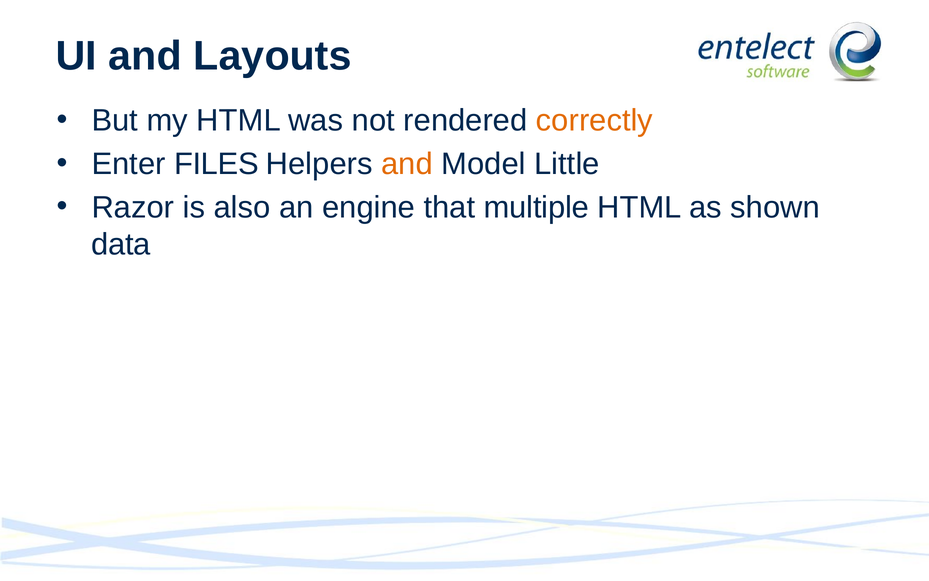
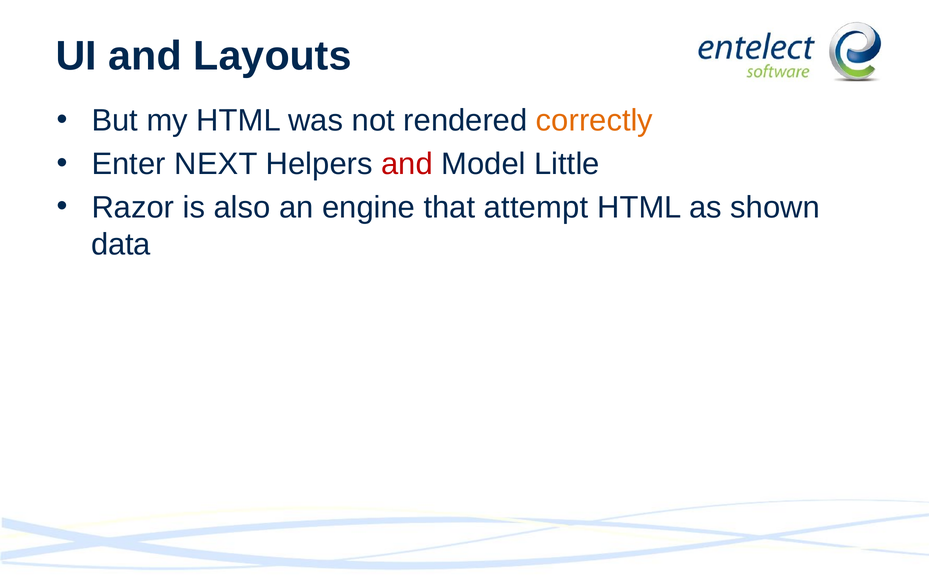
FILES: FILES -> NEXT
and at (407, 164) colour: orange -> red
multiple: multiple -> attempt
